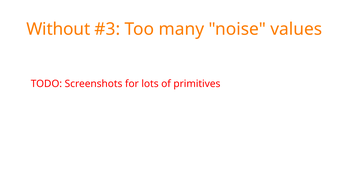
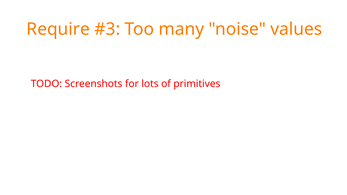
Without: Without -> Require
